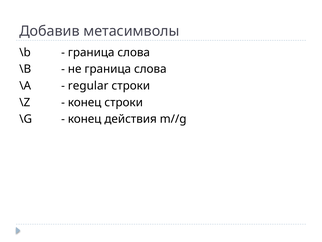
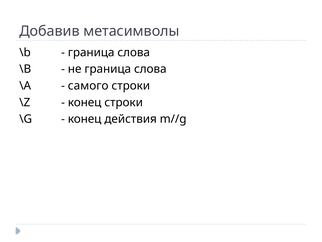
regular: regular -> самого
